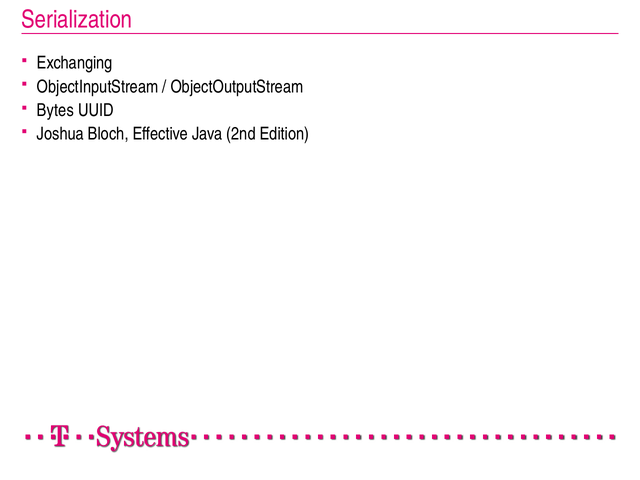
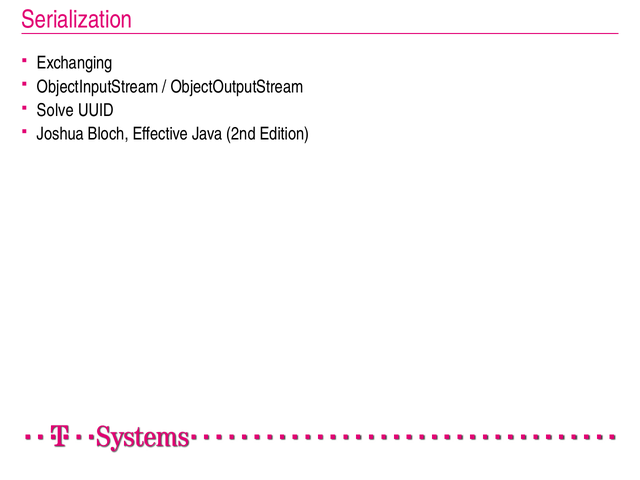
Bytes: Bytes -> Solve
